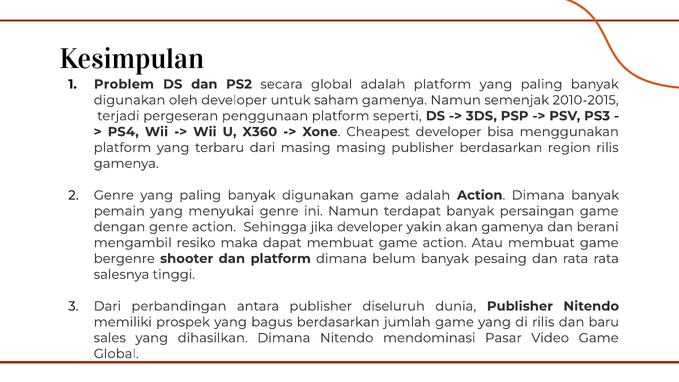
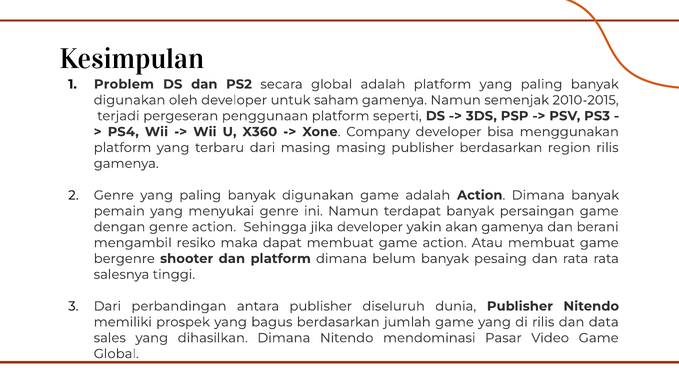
Cheapest: Cheapest -> Company
baru: baru -> data
